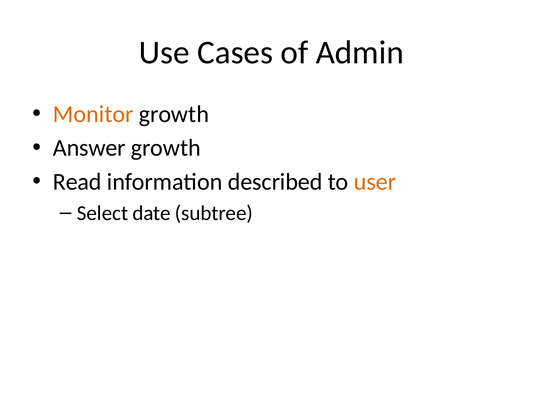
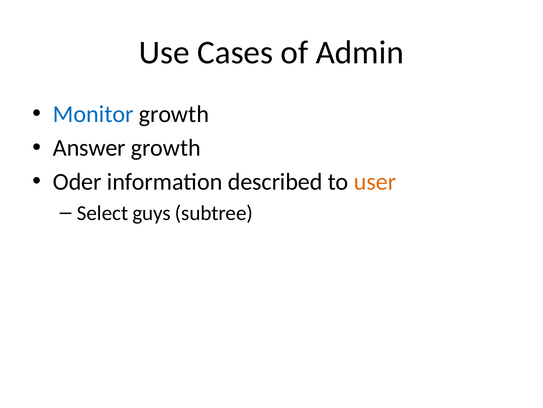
Monitor colour: orange -> blue
Read: Read -> Oder
date: date -> guys
